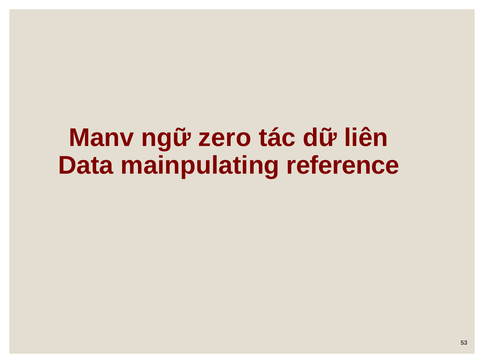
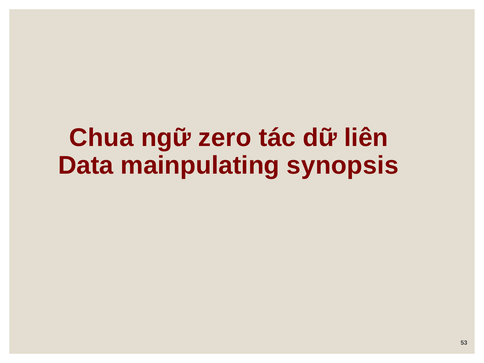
Manv: Manv -> Chua
reference: reference -> synopsis
